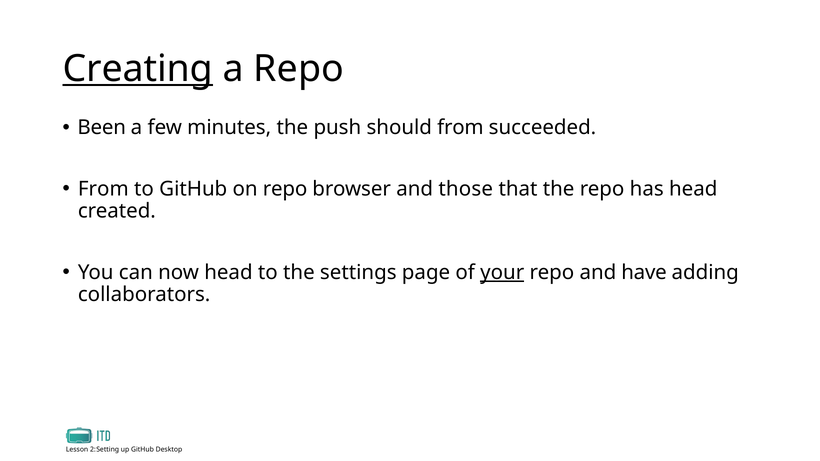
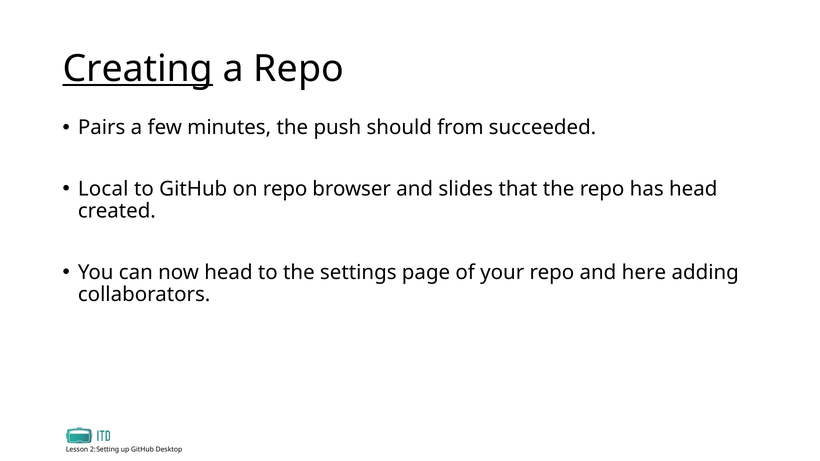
Been: Been -> Pairs
From at (103, 189): From -> Local
those: those -> slides
your underline: present -> none
have: have -> here
